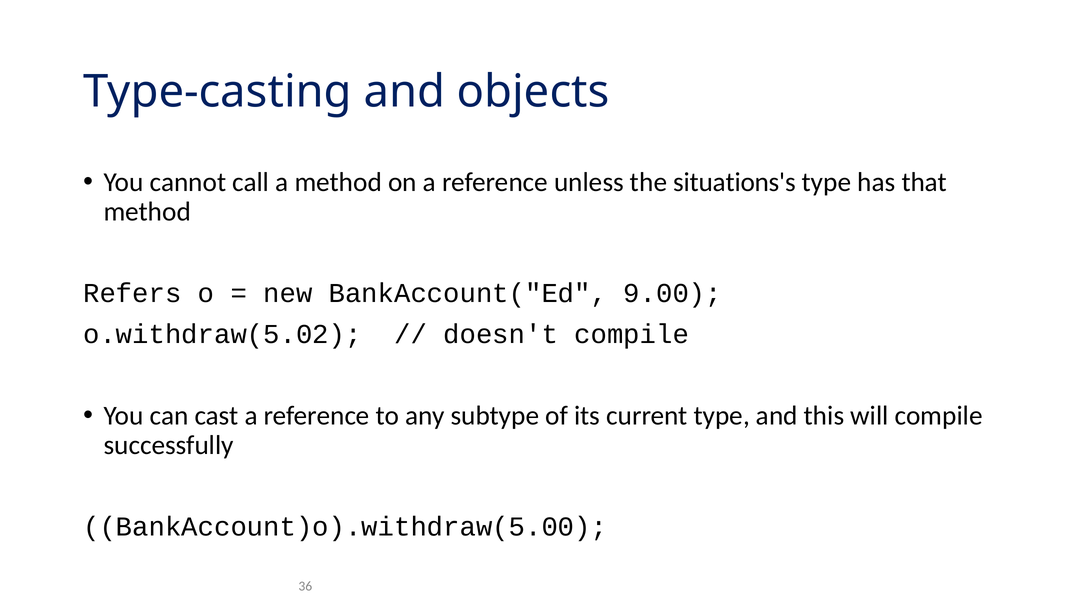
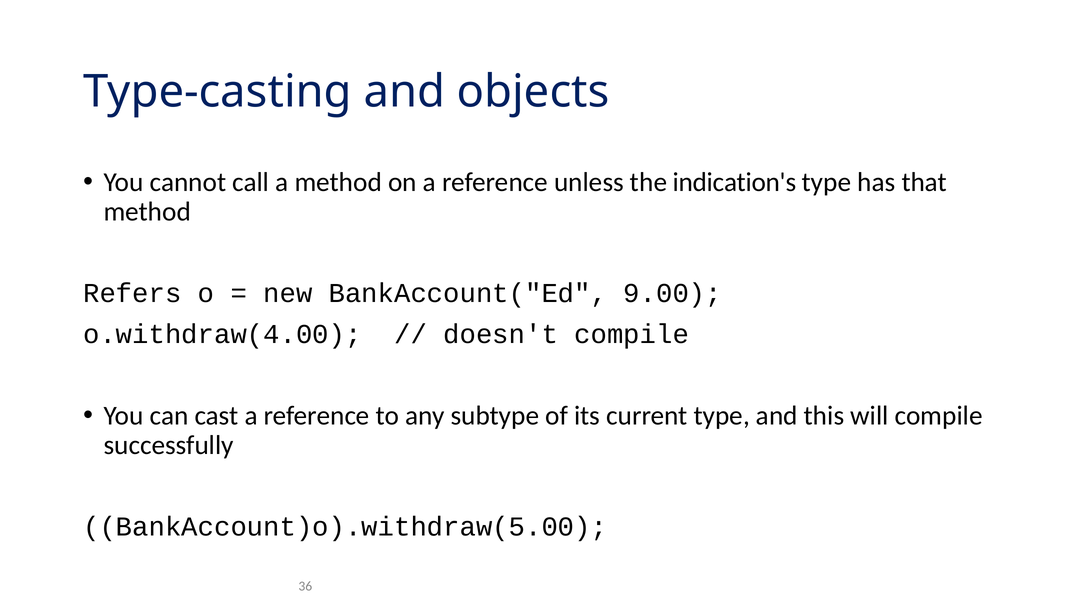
situations's: situations's -> indication's
o.withdraw(5.02: o.withdraw(5.02 -> o.withdraw(4.00
